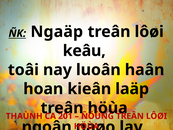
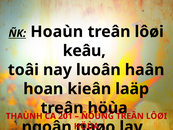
Ngaäp: Ngaäp -> Hoaùn
